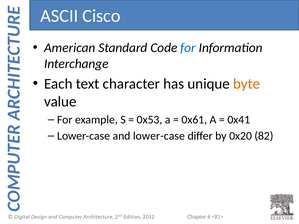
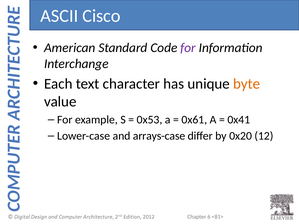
for at (188, 48) colour: blue -> purple
and lower-case: lower-case -> arrays-case
82: 82 -> 12
